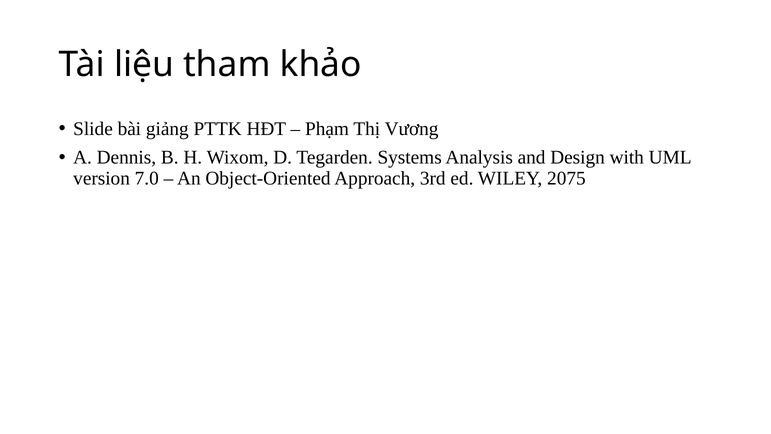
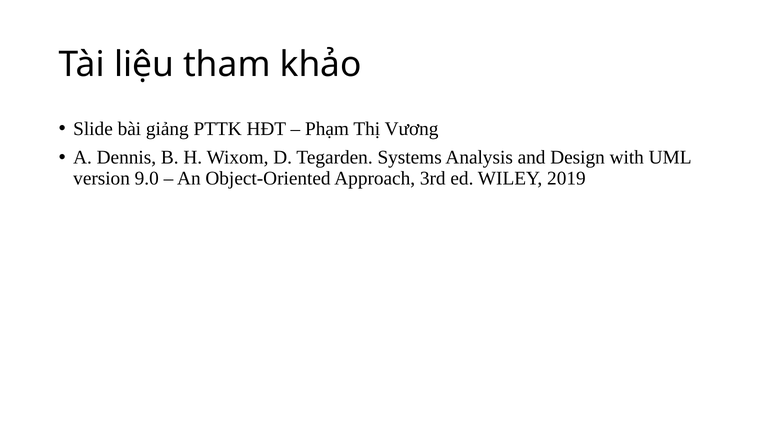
7.0: 7.0 -> 9.0
2075: 2075 -> 2019
